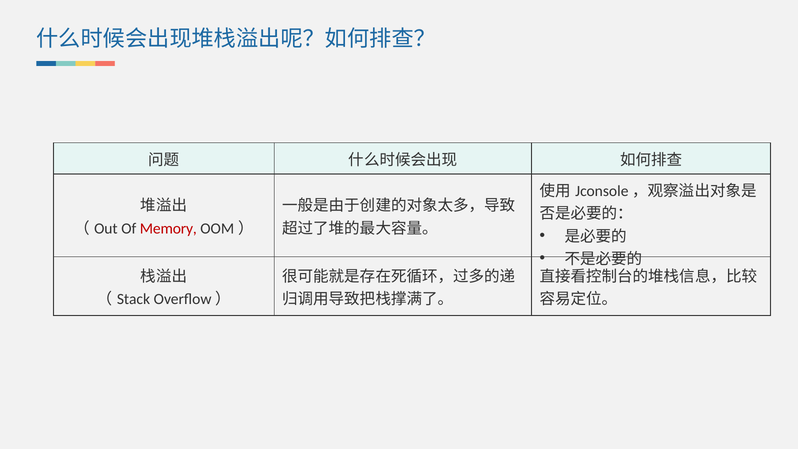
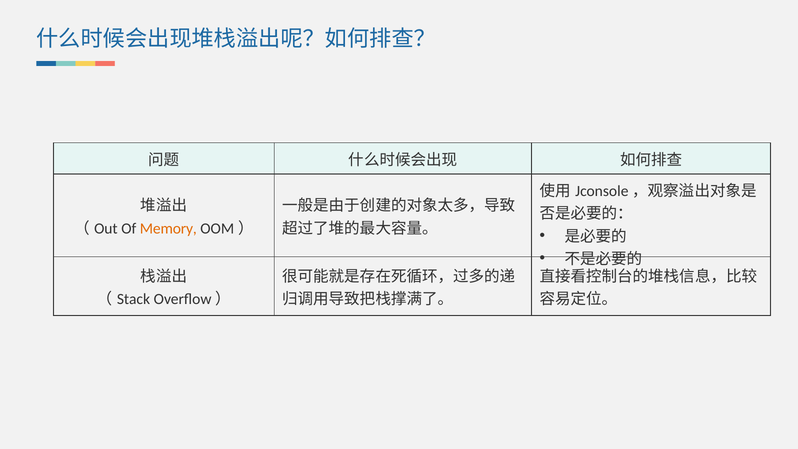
Memory colour: red -> orange
